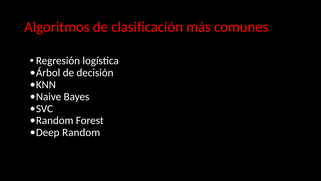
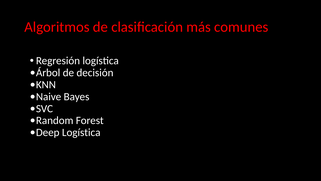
Deep Random: Random -> Logística
